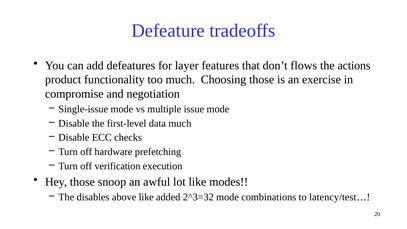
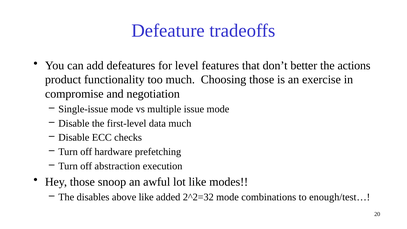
layer: layer -> level
flows: flows -> better
verification: verification -> abstraction
2^3=32: 2^3=32 -> 2^2=32
latency/test…: latency/test… -> enough/test…
